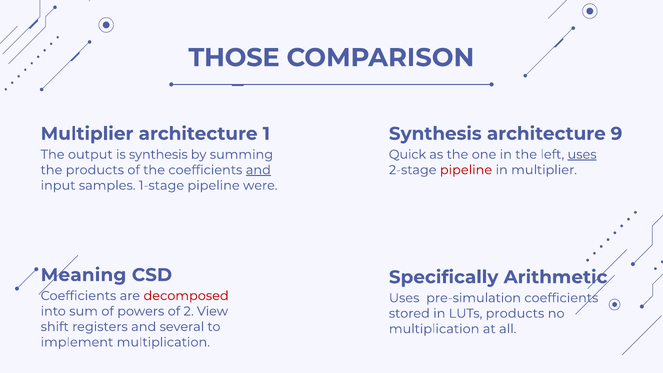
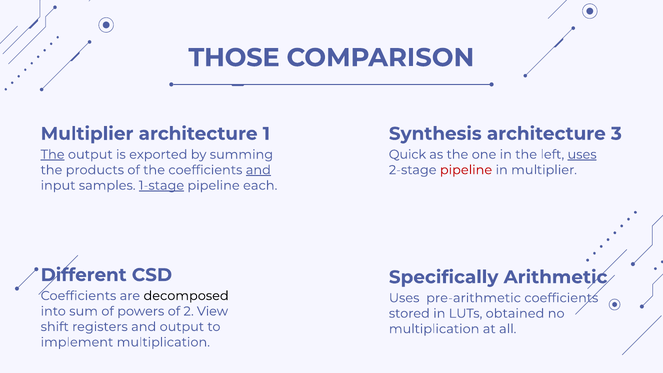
9: 9 -> 3
The at (53, 154) underline: none -> present
is synthesis: synthesis -> exported
1-stage underline: none -> present
were: were -> each
Meaning: Meaning -> Different
decomposed colour: red -> black
pre-simulation: pre-simulation -> pre-arithmetic
LUTs products: products -> obtained
and several: several -> output
